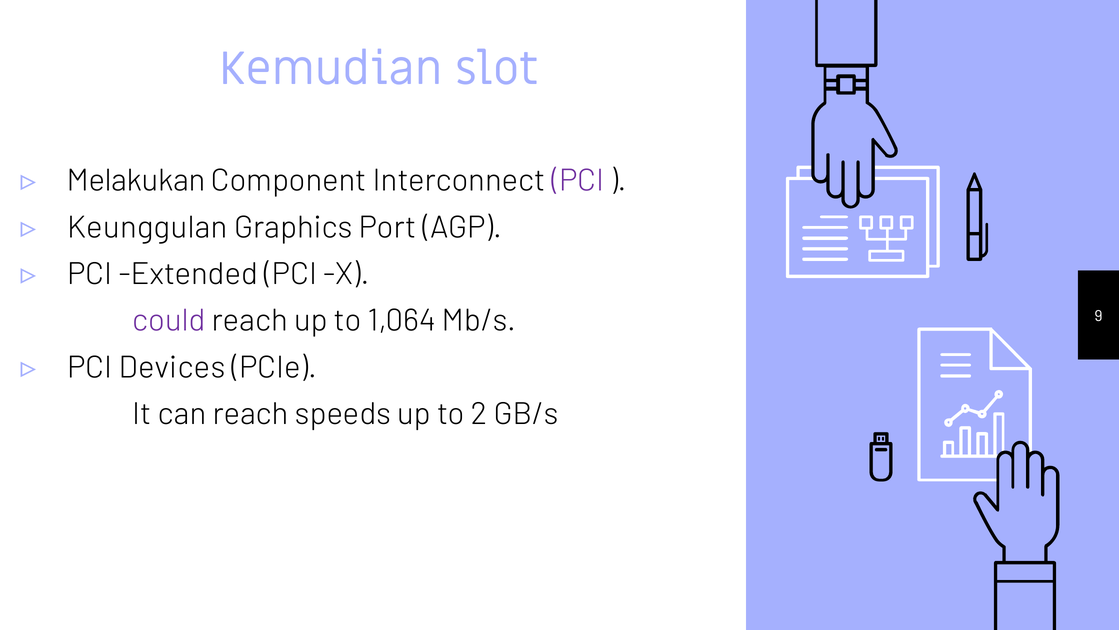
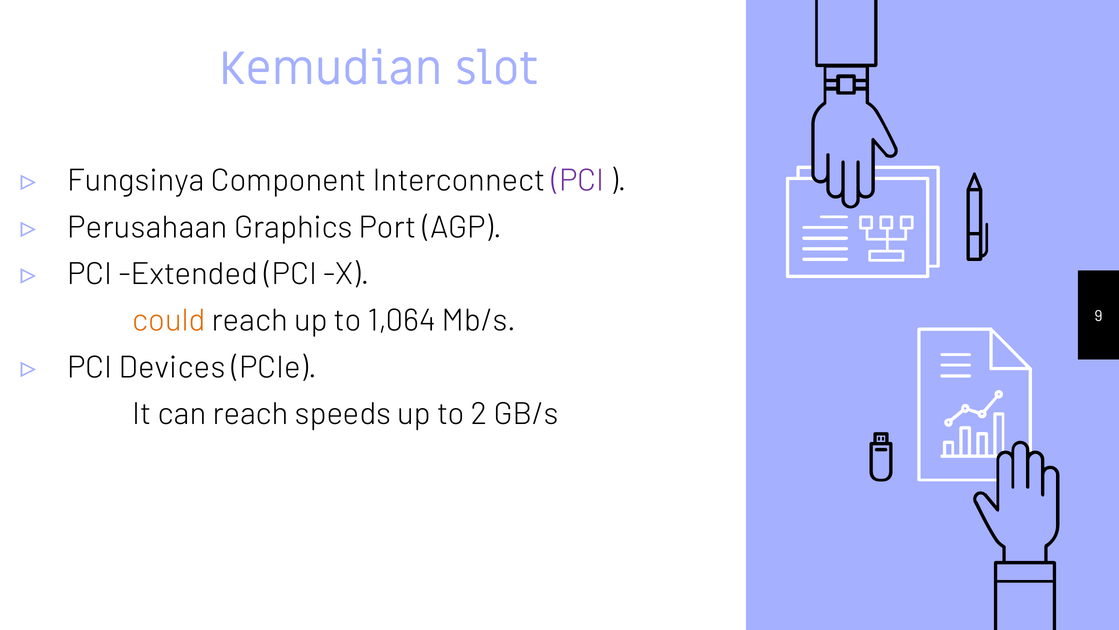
Melakukan: Melakukan -> Fungsinya
Keunggulan: Keunggulan -> Perusahaan
could colour: purple -> orange
